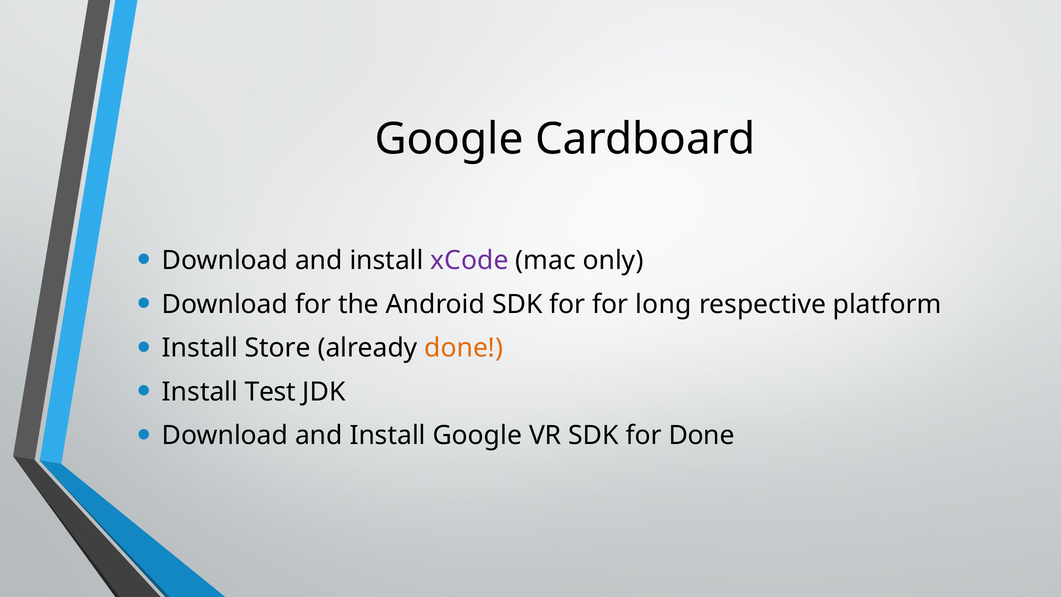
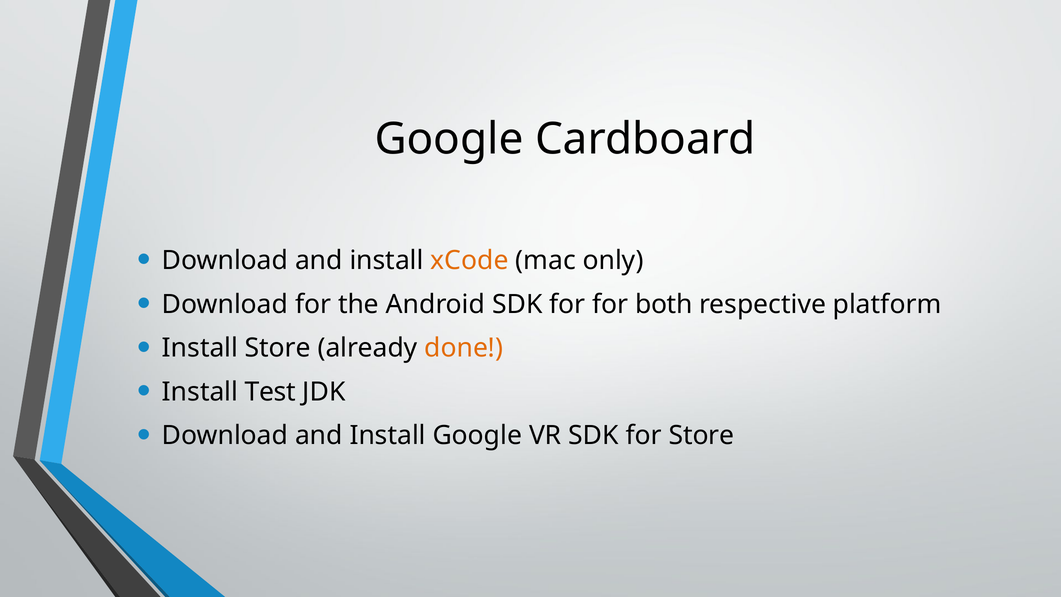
xCode colour: purple -> orange
long: long -> both
for Done: Done -> Store
